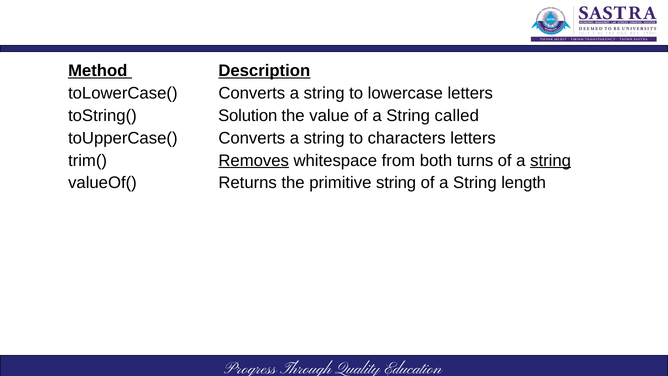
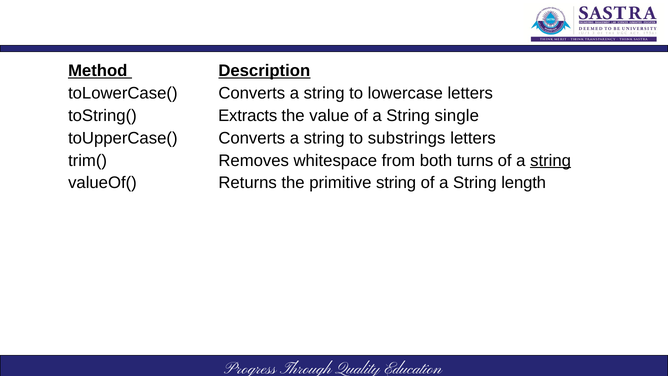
Solution: Solution -> Extracts
called: called -> single
characters: characters -> substrings
Removes underline: present -> none
